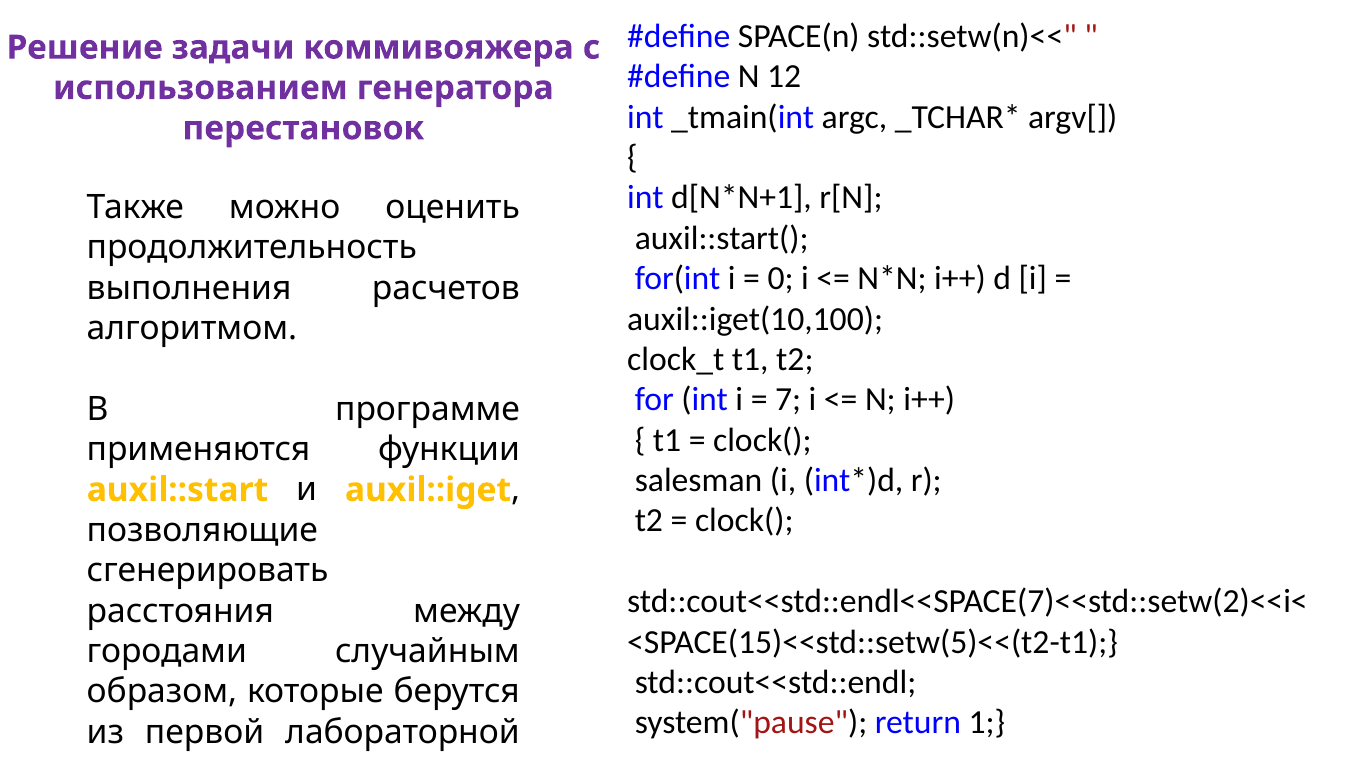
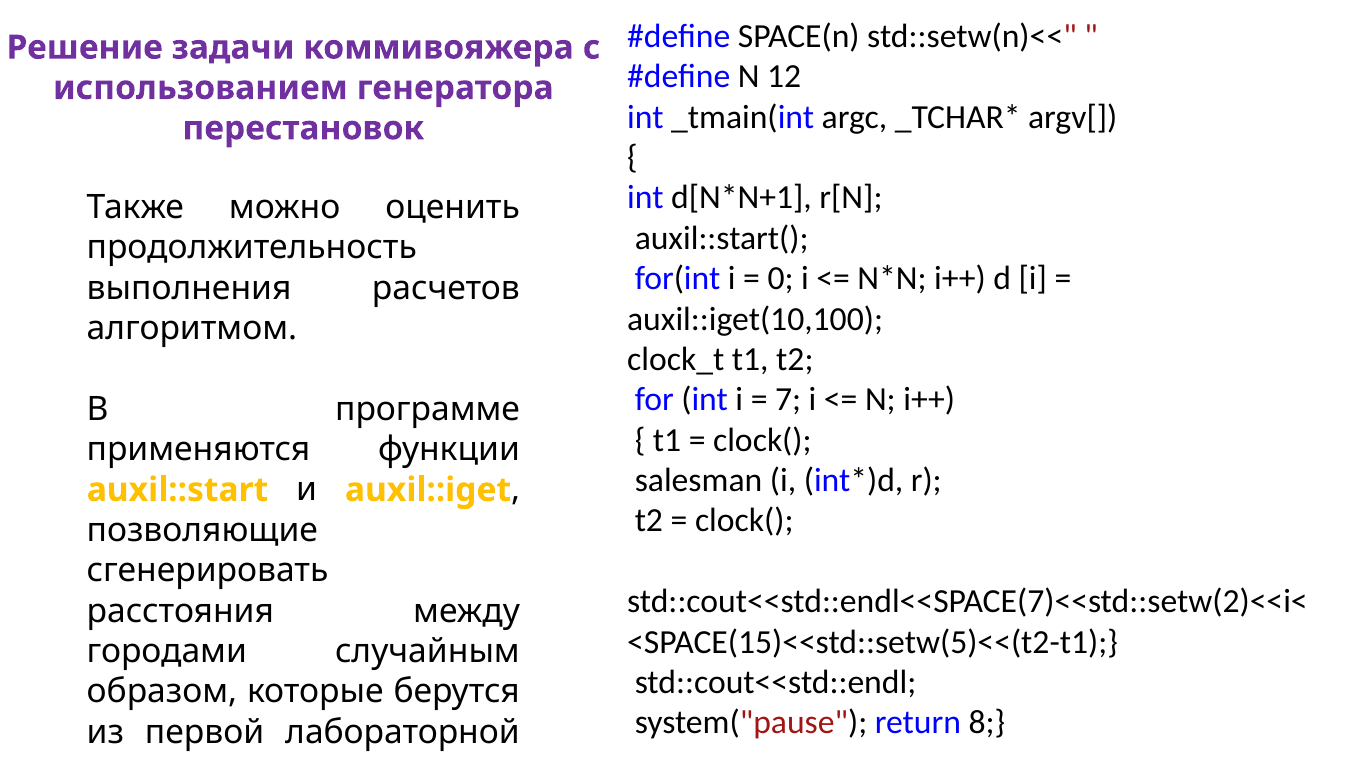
1: 1 -> 8
